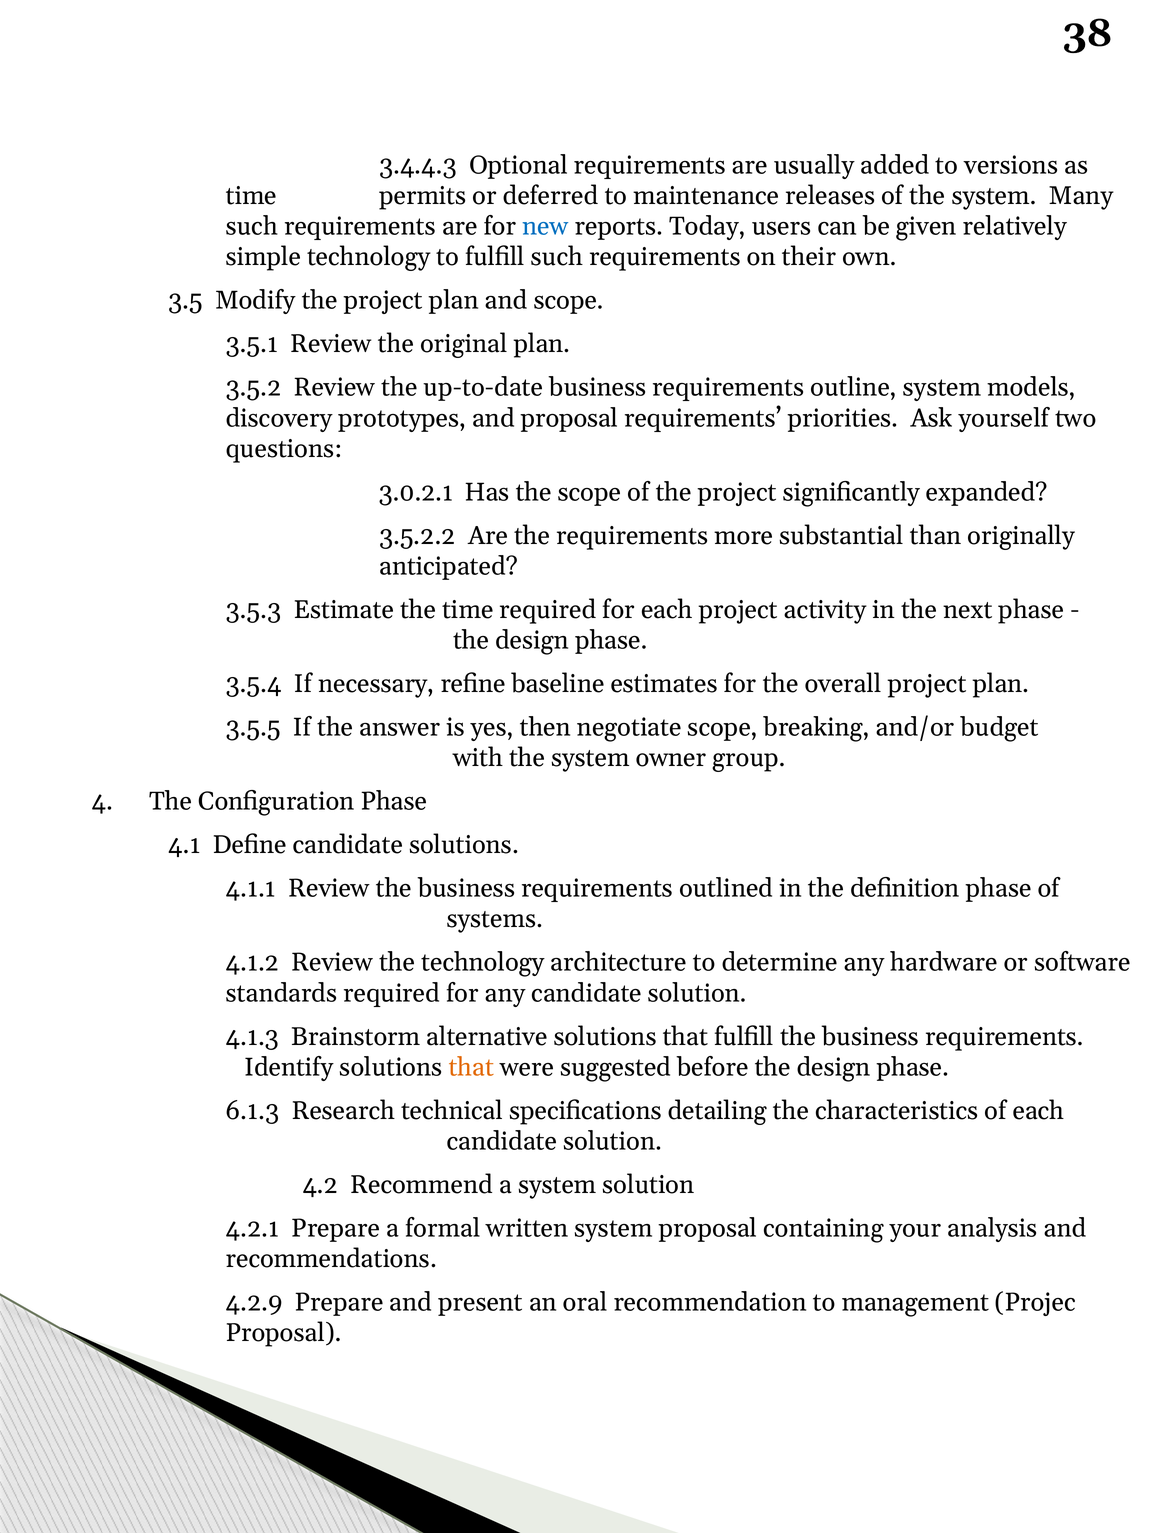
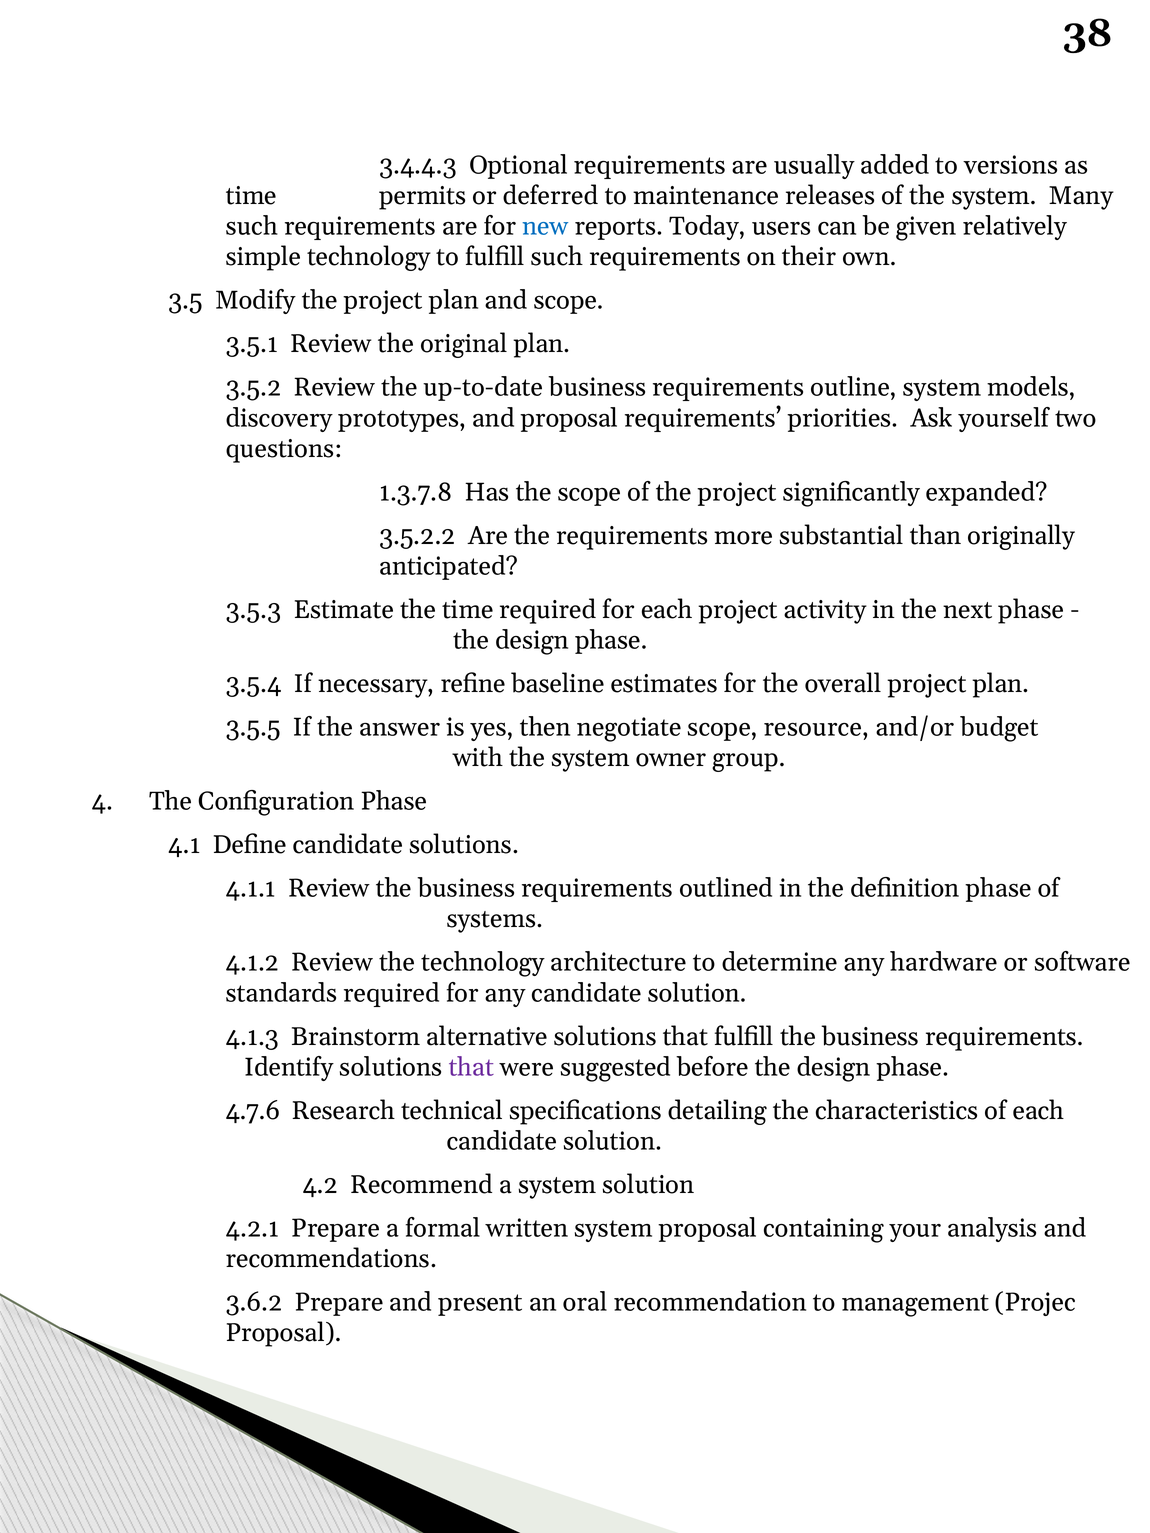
3.0.2.1: 3.0.2.1 -> 1.3.7.8
breaking: breaking -> resource
that at (471, 1068) colour: orange -> purple
6.1.3: 6.1.3 -> 4.7.6
4.2.9: 4.2.9 -> 3.6.2
